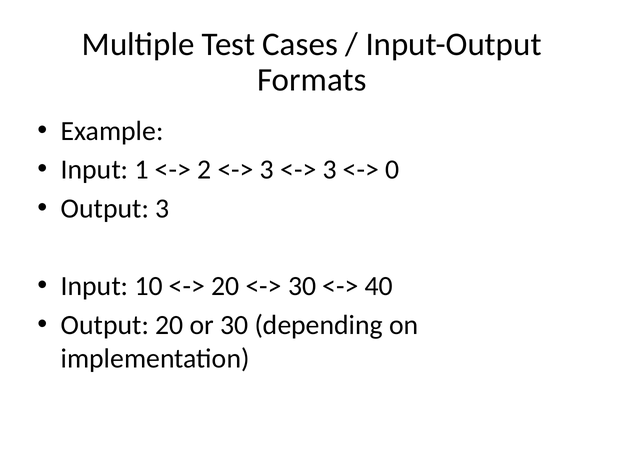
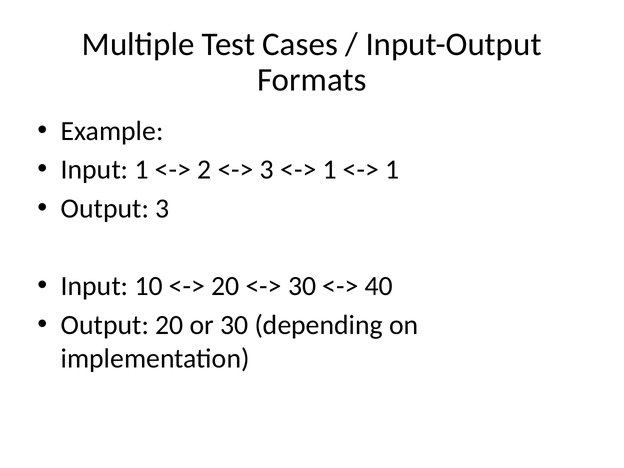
3 at (330, 170): 3 -> 1
0 at (392, 170): 0 -> 1
